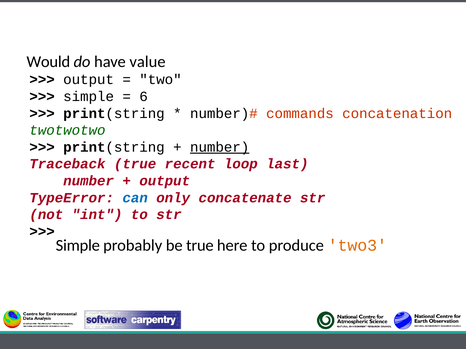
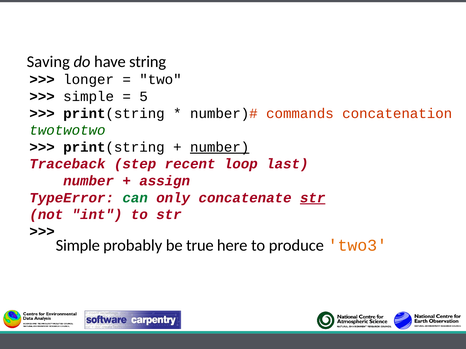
Would: Would -> Saving
value: value -> string
output at (89, 80): output -> longer
6: 6 -> 5
Traceback true: true -> step
output at (165, 181): output -> assign
can colour: blue -> green
str at (313, 198) underline: none -> present
